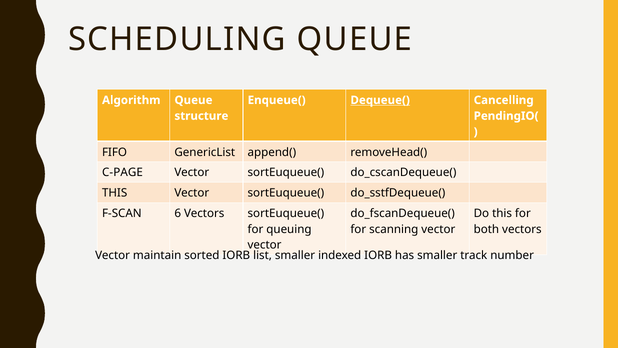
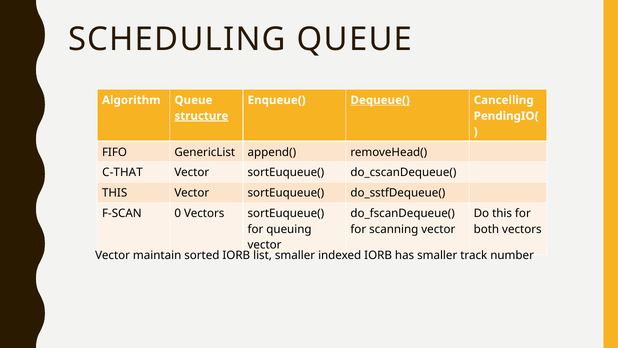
structure underline: none -> present
C-PAGE: C-PAGE -> C-THAT
6: 6 -> 0
